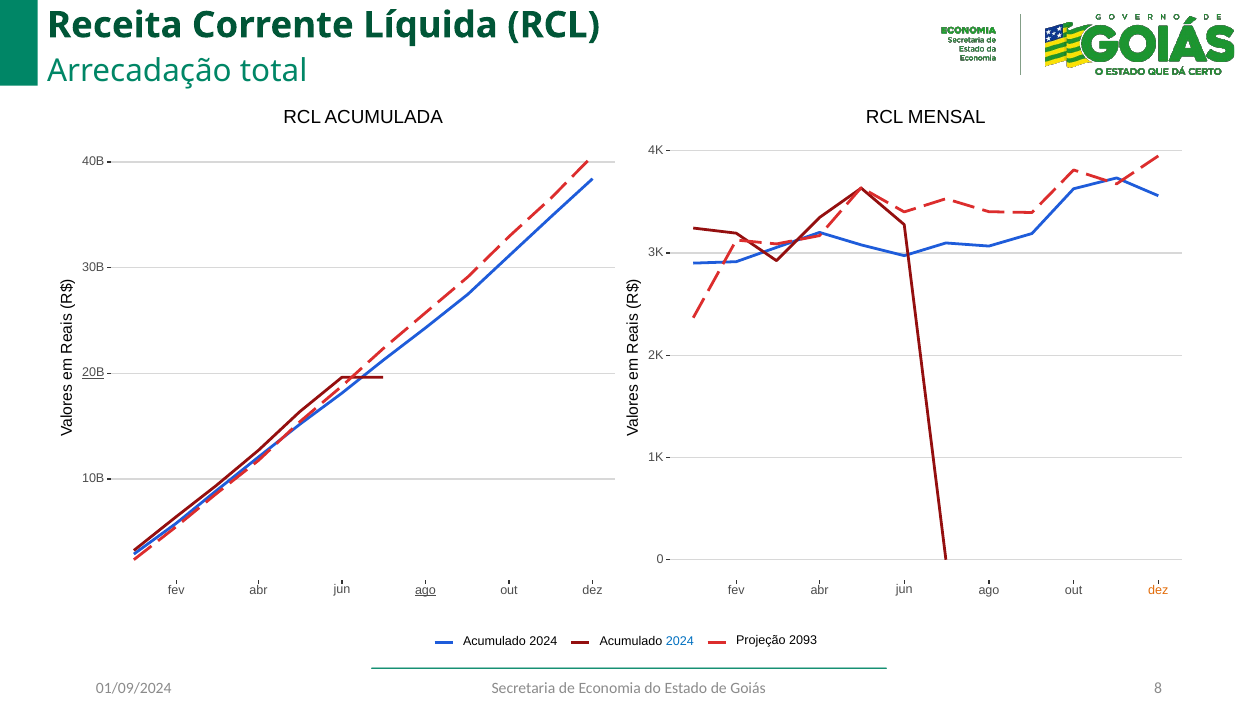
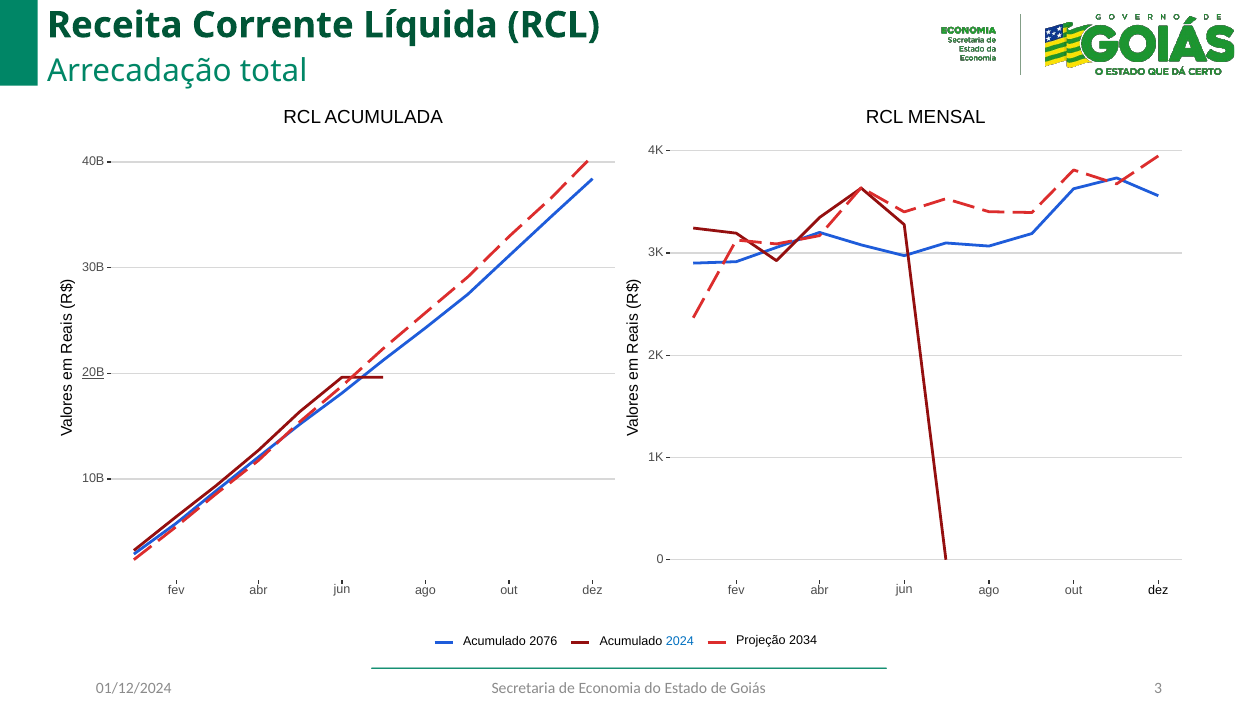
ago at (425, 590) underline: present -> none
dez at (1158, 590) colour: orange -> black
2024 at (543, 641): 2024 -> 2076
2093: 2093 -> 2034
01/09/2024: 01/09/2024 -> 01/12/2024
8: 8 -> 3
